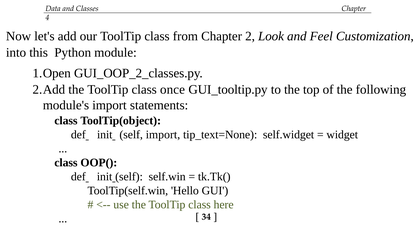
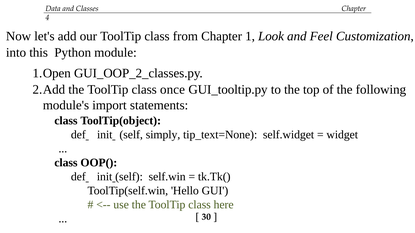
2: 2 -> 1
self import: import -> simply
34: 34 -> 30
